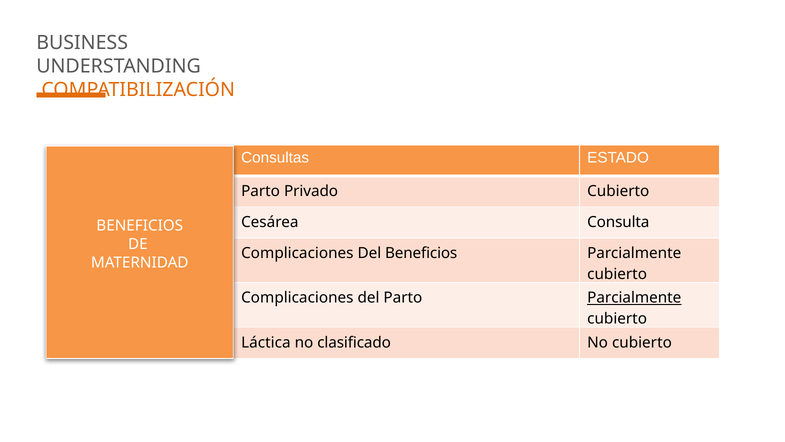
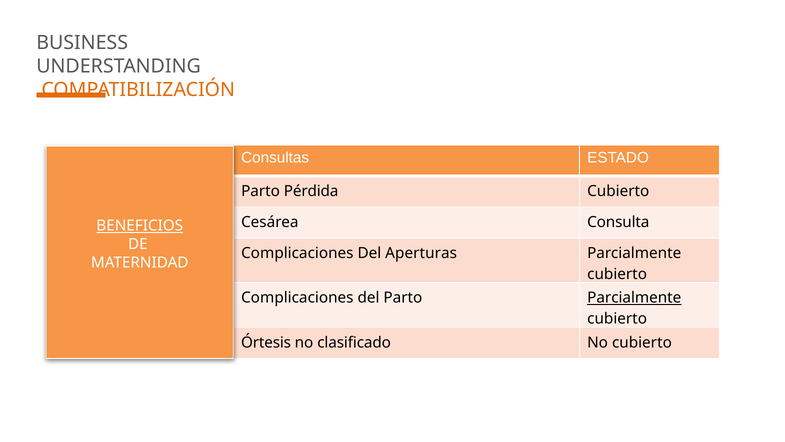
Privado: Privado -> Pérdida
BENEFICIOS at (140, 226) underline: none -> present
Del Beneficios: Beneficios -> Aperturas
Láctica: Láctica -> Órtesis
